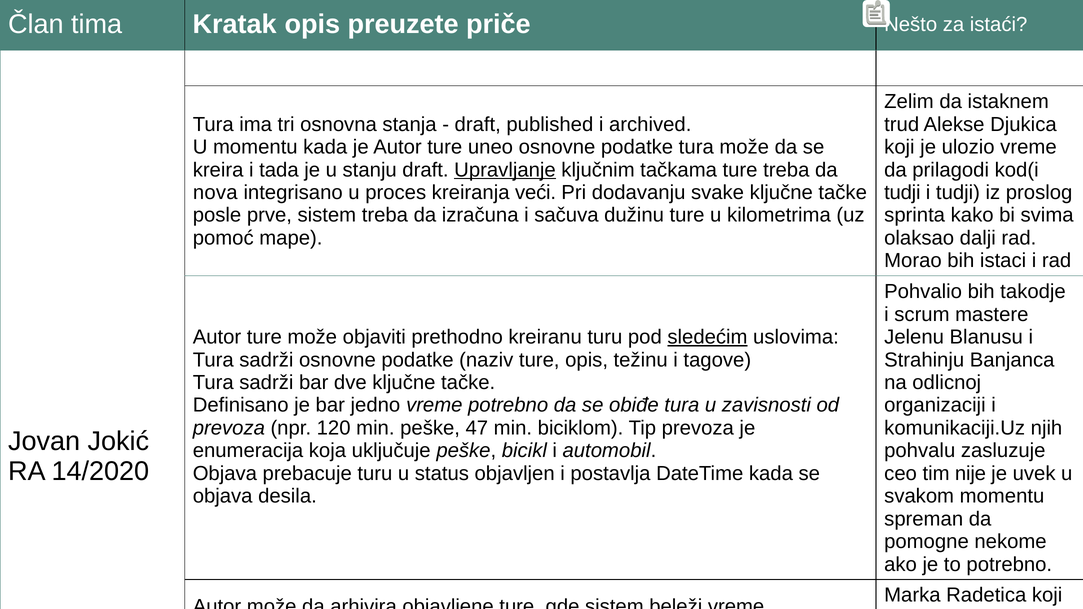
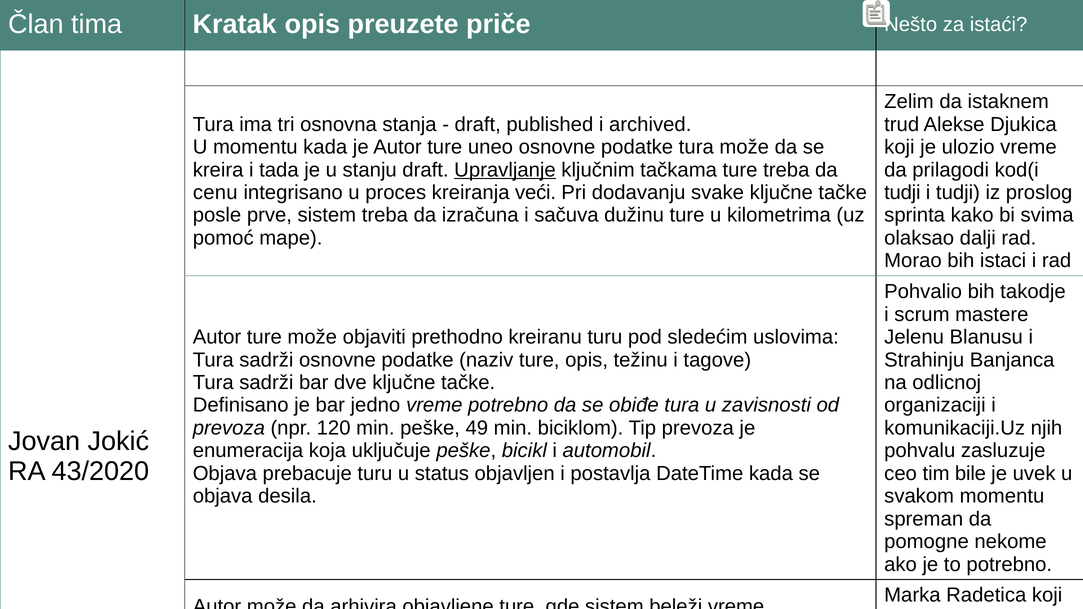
nova: nova -> cenu
sledećim underline: present -> none
47: 47 -> 49
14/2020: 14/2020 -> 43/2020
nije: nije -> bile
